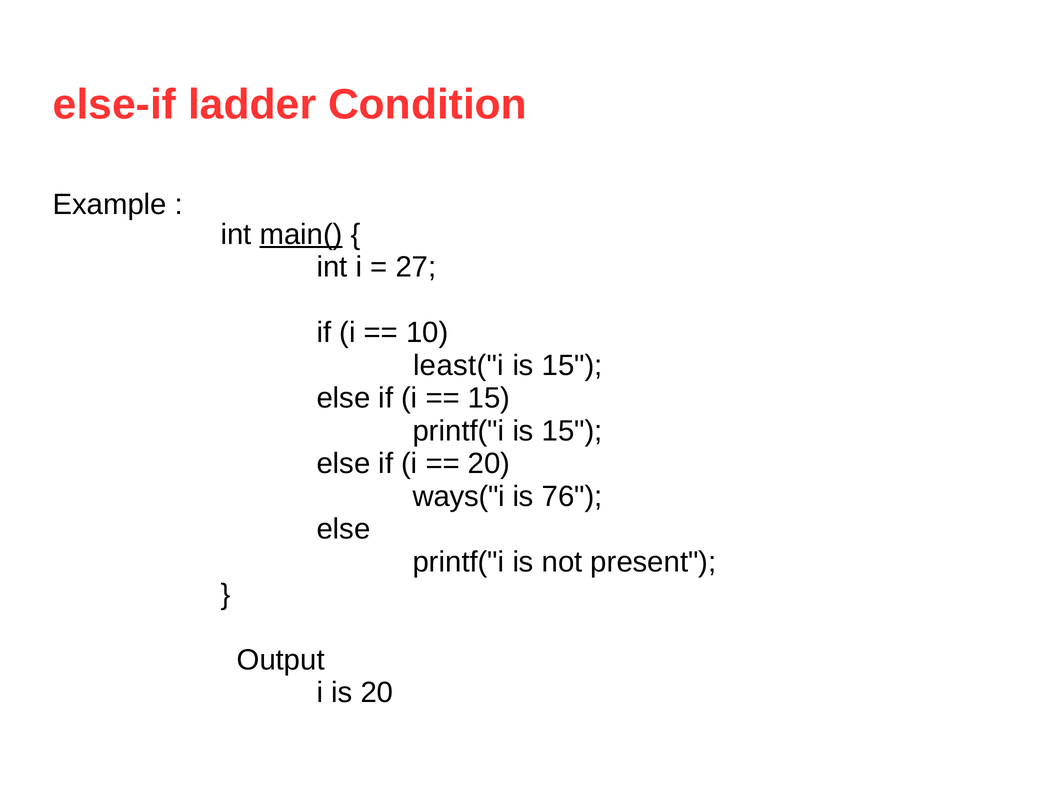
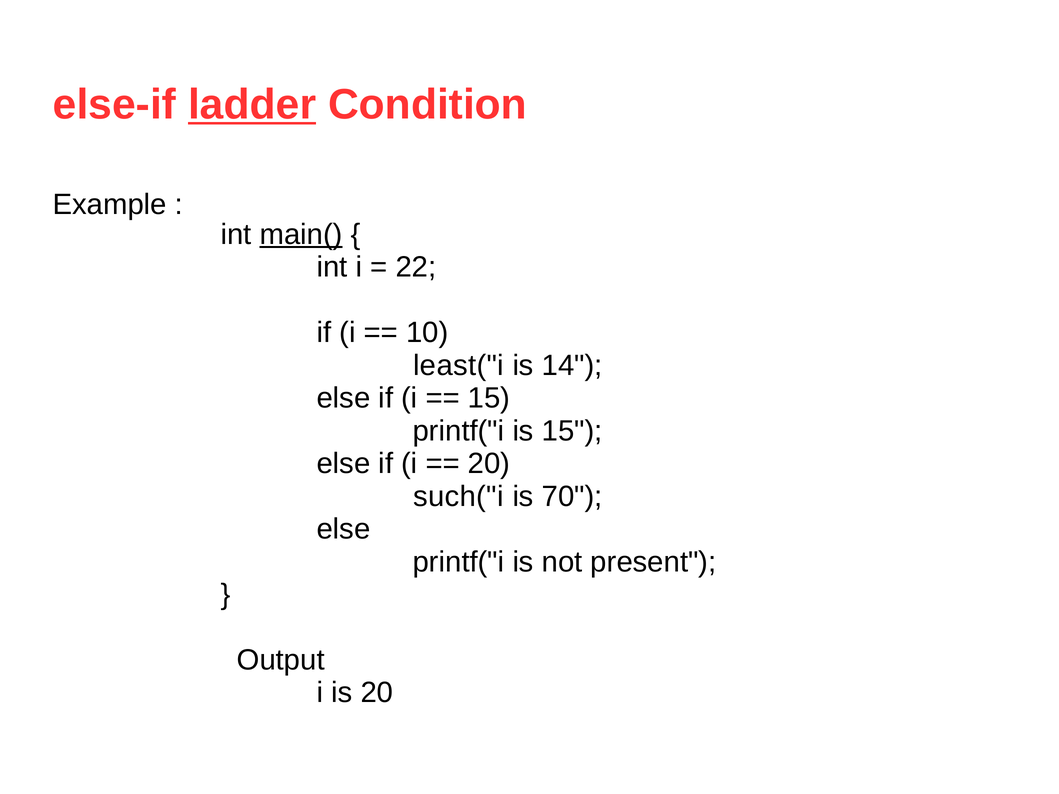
ladder underline: none -> present
27: 27 -> 22
15 at (572, 365): 15 -> 14
ways("i: ways("i -> such("i
76: 76 -> 70
